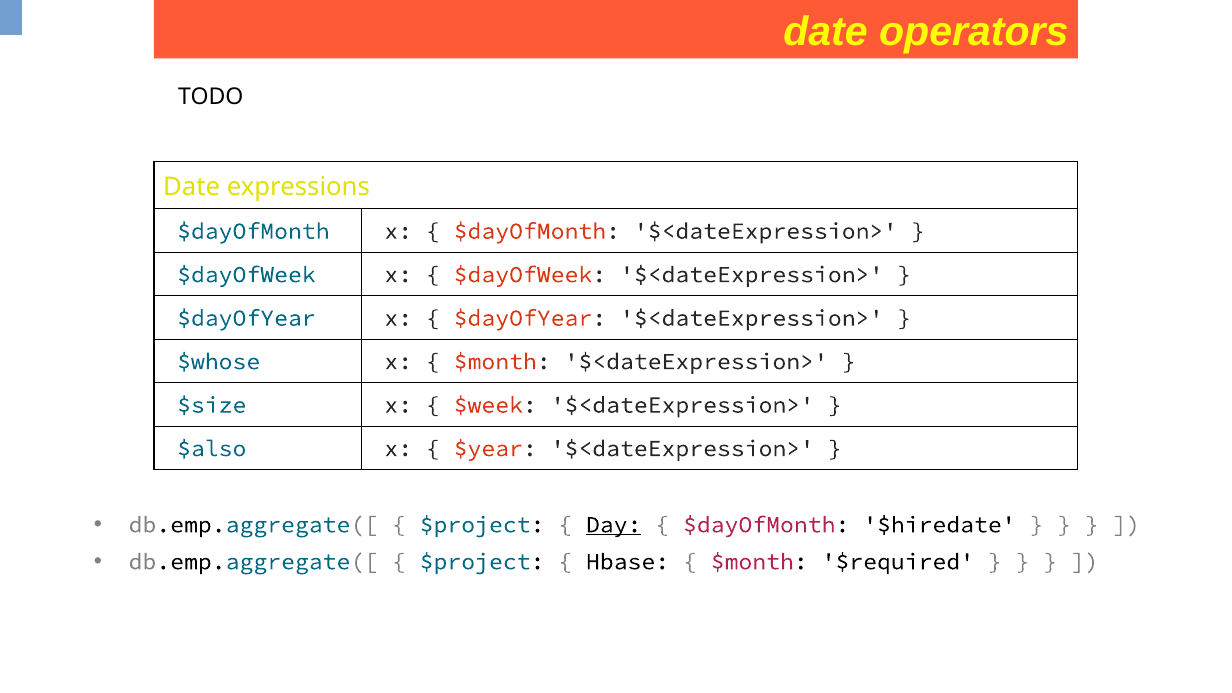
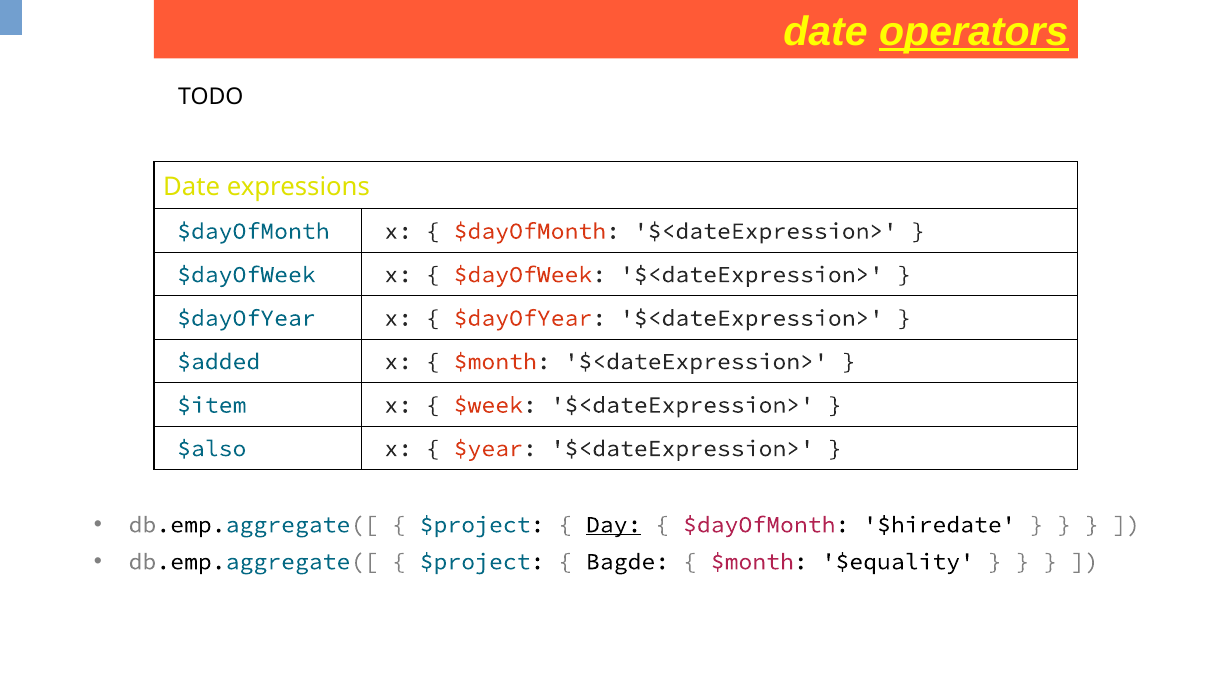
operators underline: none -> present
$whose: $whose -> $added
$size: $size -> $item
Hbase: Hbase -> Bagde
$required: $required -> $equality
